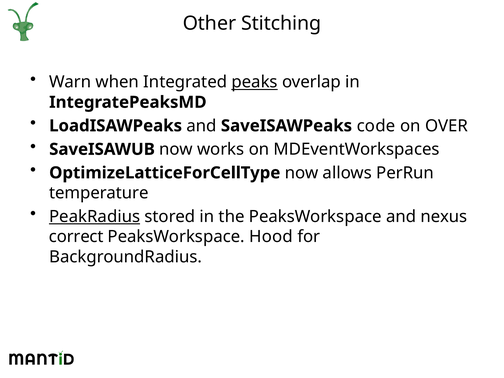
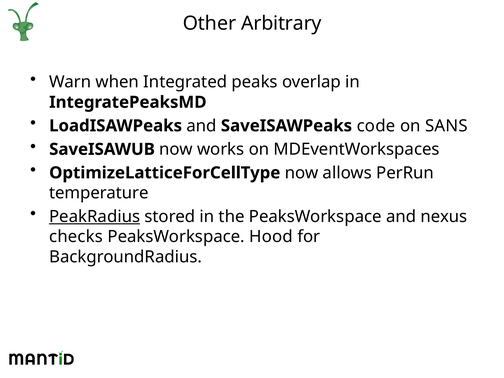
Stitching: Stitching -> Arbitrary
peaks underline: present -> none
OVER: OVER -> SANS
correct: correct -> checks
